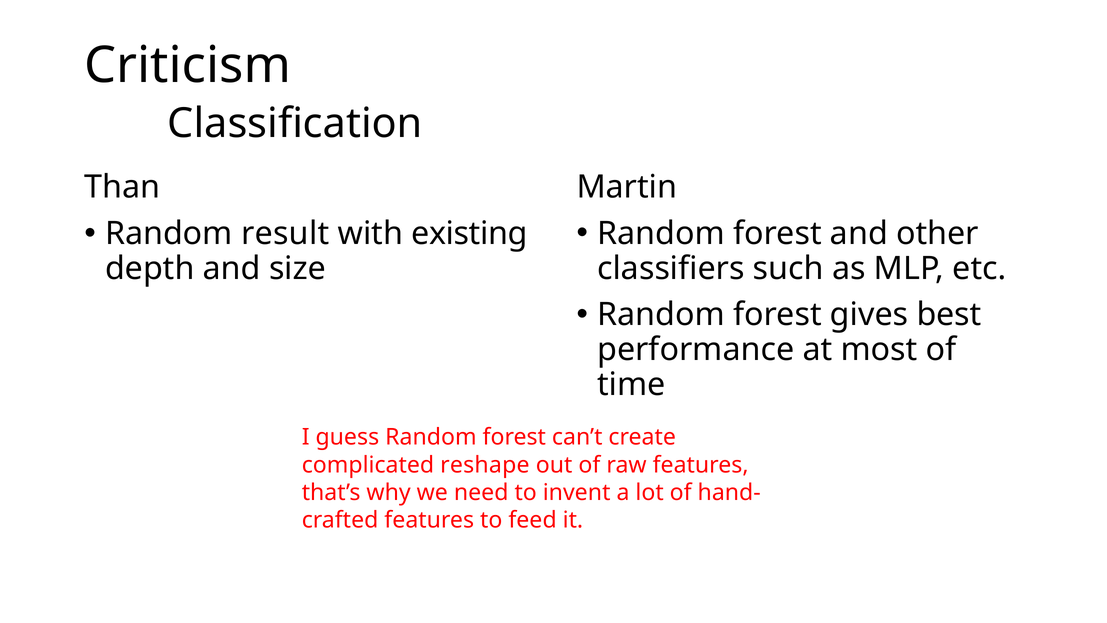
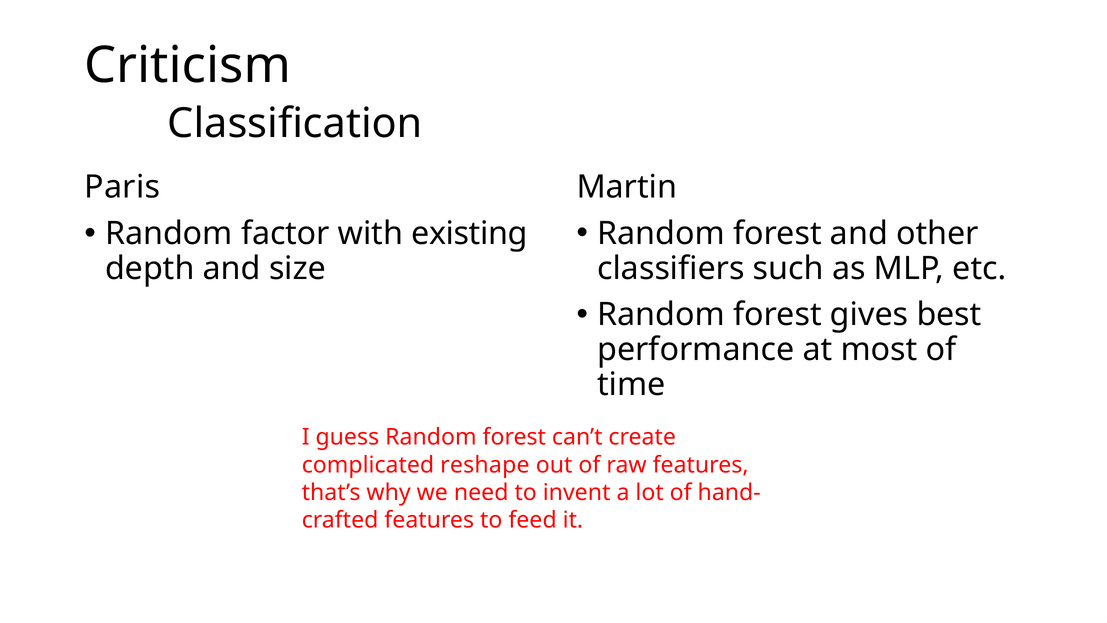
Than: Than -> Paris
result: result -> factor
